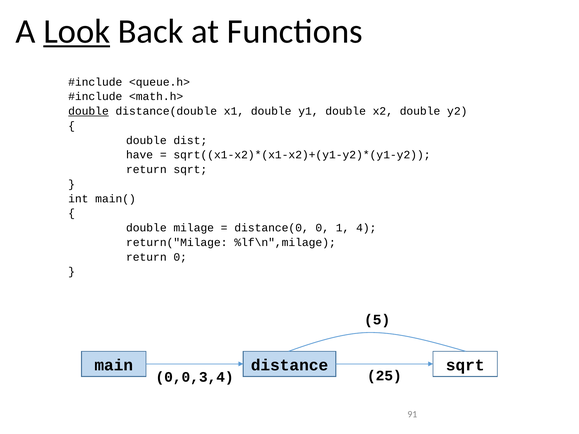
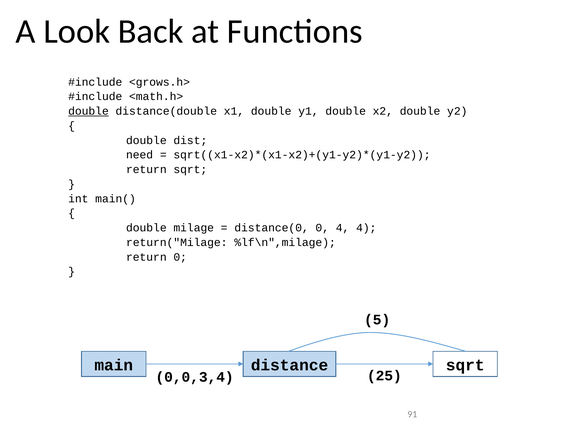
Look underline: present -> none
<queue.h>: <queue.h> -> <grows.h>
have: have -> need
0 1: 1 -> 4
